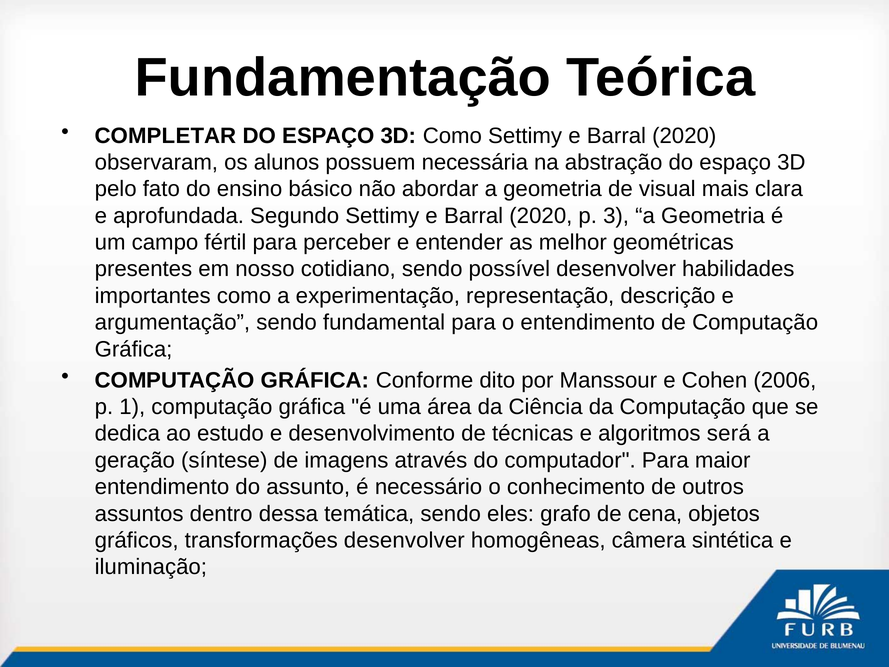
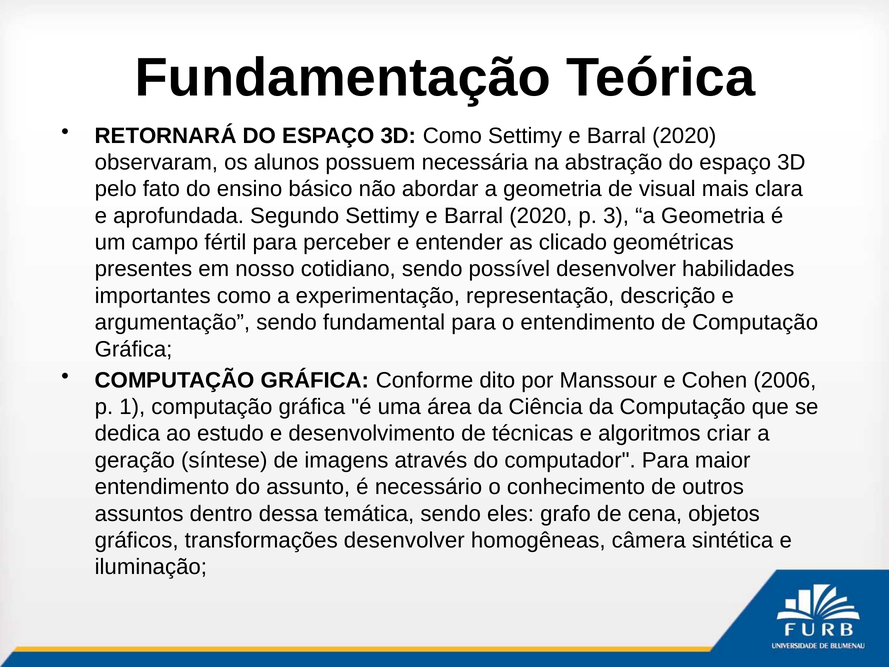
COMPLETAR: COMPLETAR -> RETORNARÁ
melhor: melhor -> clicado
será: será -> criar
